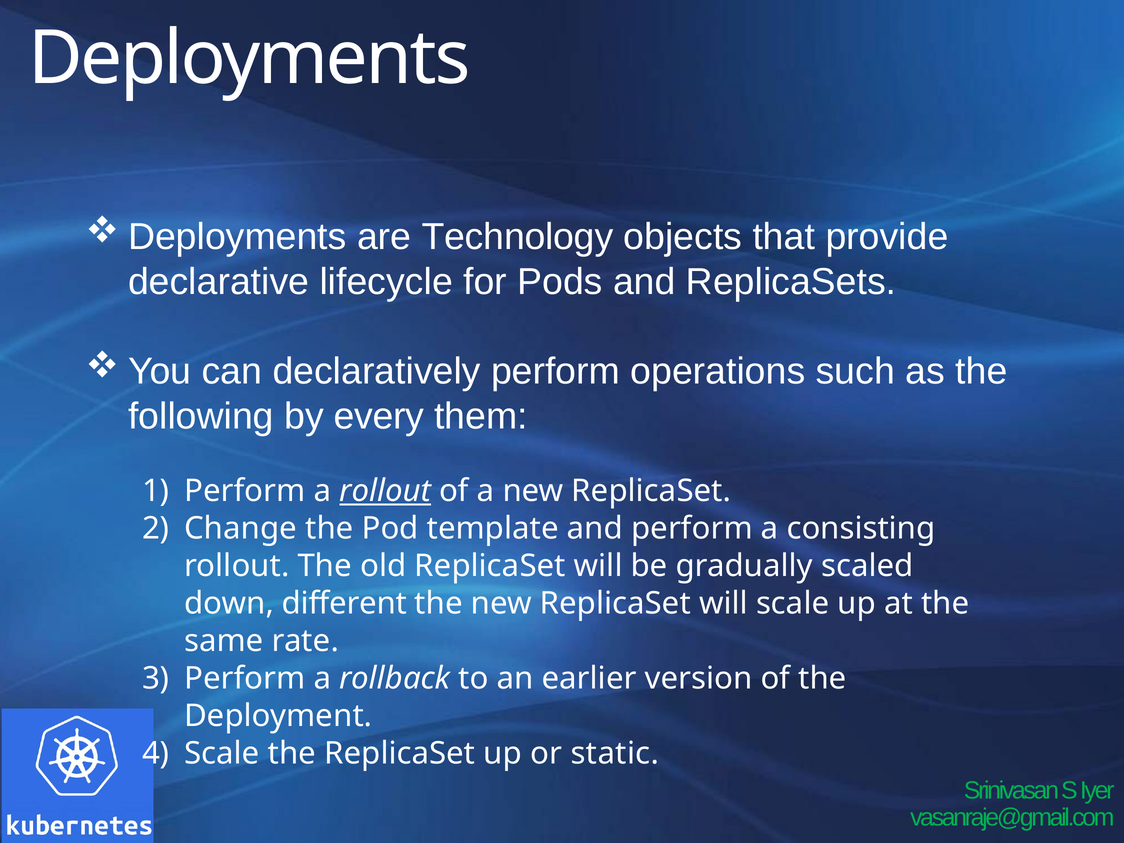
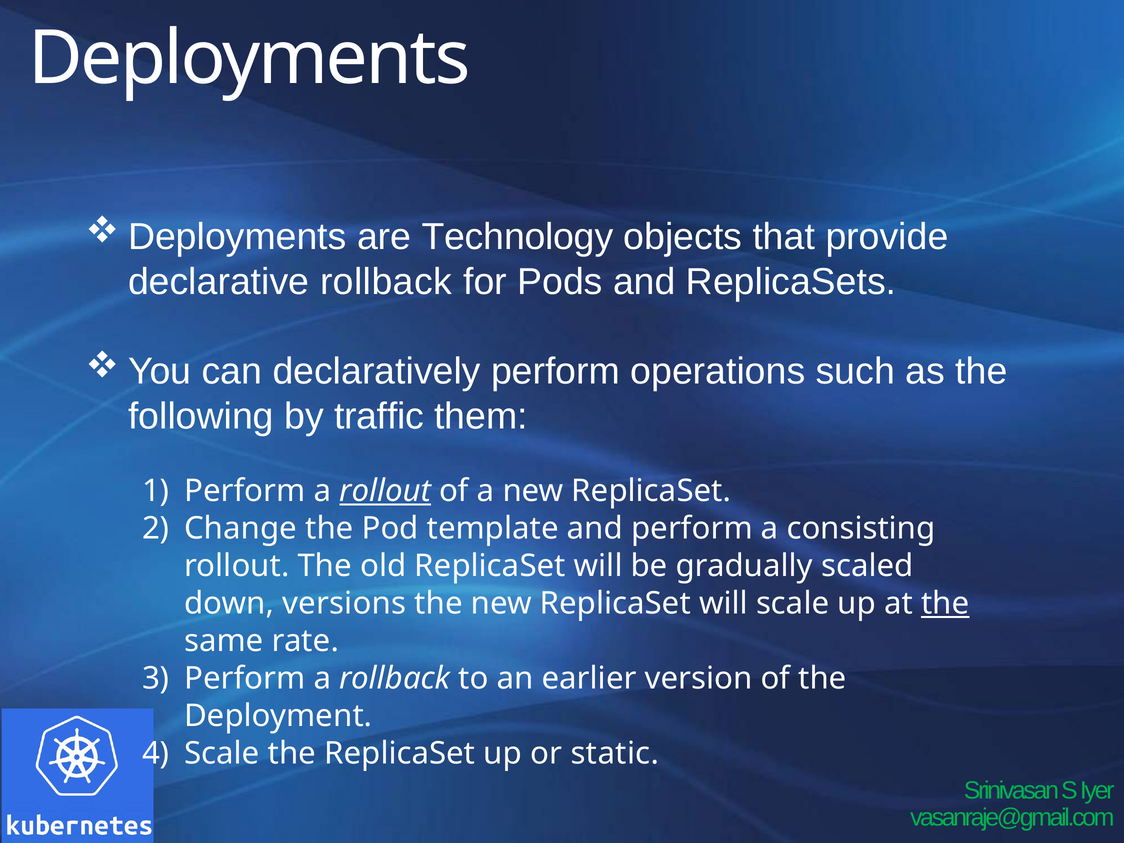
declarative lifecycle: lifecycle -> rollback
every: every -> traffic
different: different -> versions
the at (945, 603) underline: none -> present
